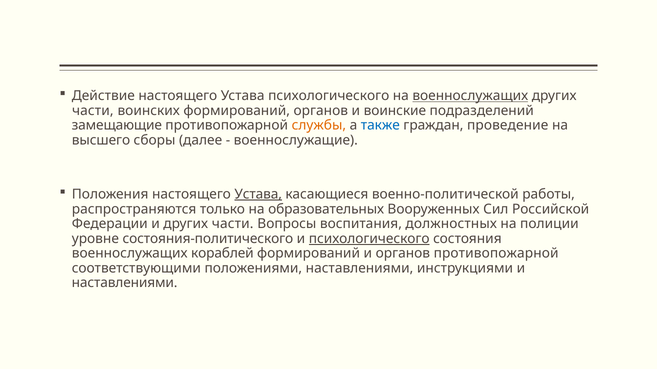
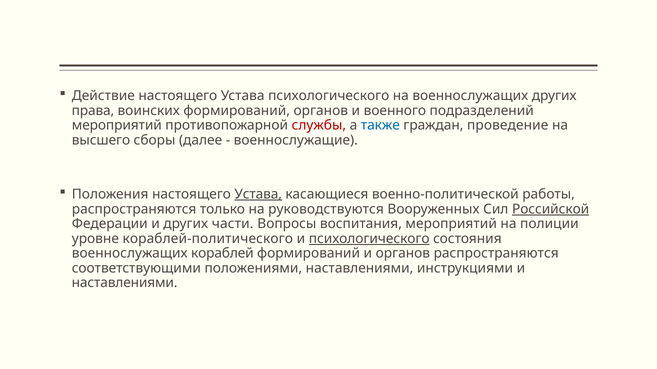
военнослужащих at (470, 96) underline: present -> none
части at (93, 111): части -> права
воинские: воинские -> военного
замещающие at (117, 126): замещающие -> мероприятий
службы colour: orange -> red
образовательных: образовательных -> руководствуются
Российской underline: none -> present
воспитания должностных: должностных -> мероприятий
состояния-политического: состояния-политического -> кораблей-политического
органов противопожарной: противопожарной -> распространяются
